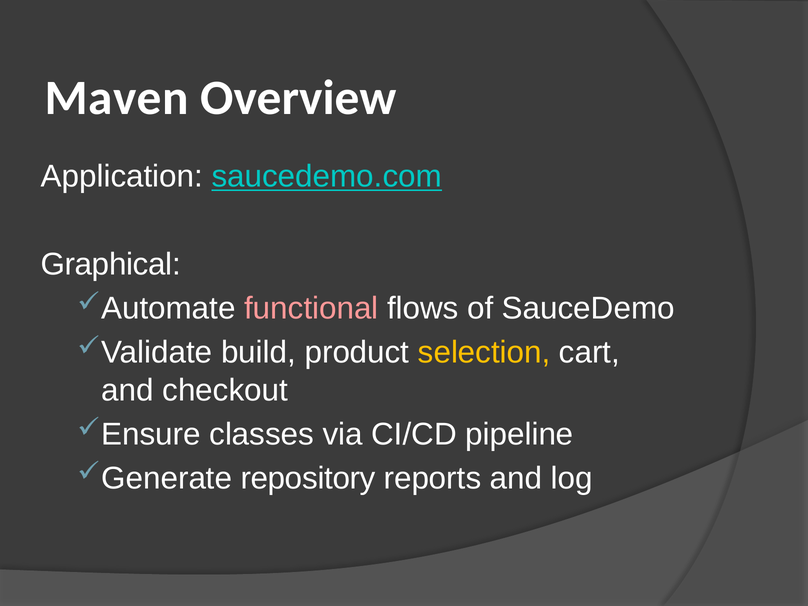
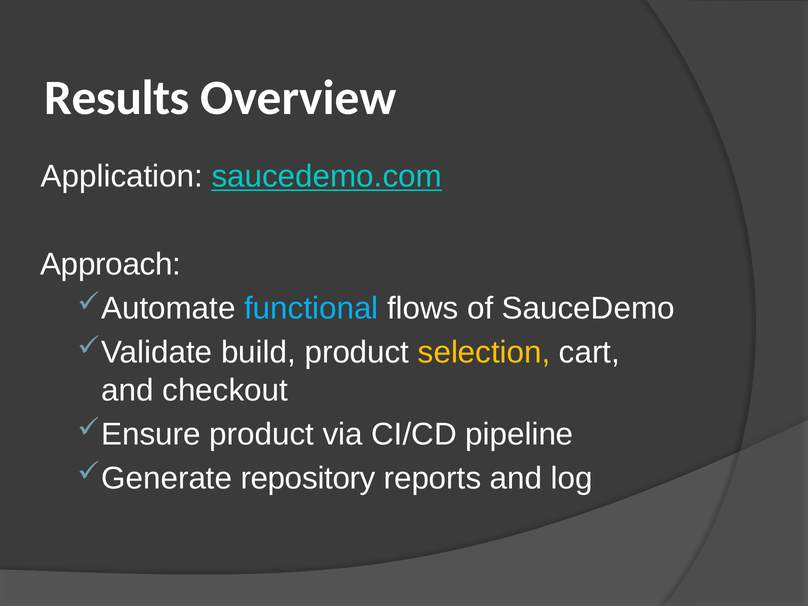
Maven: Maven -> Results
Graphical: Graphical -> Approach
functional colour: pink -> light blue
classes at (262, 434): classes -> product
